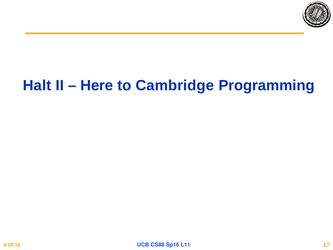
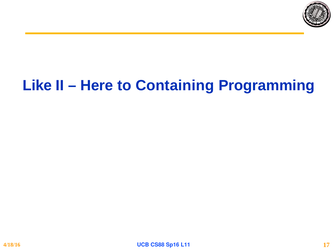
Halt: Halt -> Like
Cambridge: Cambridge -> Containing
